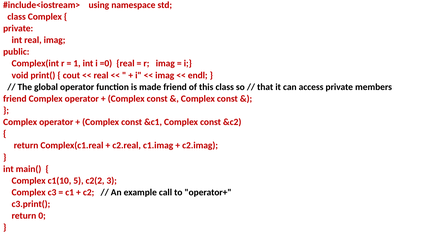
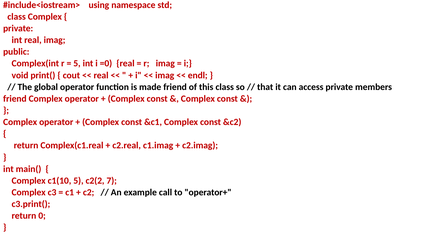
1 at (77, 64): 1 -> 5
3: 3 -> 7
